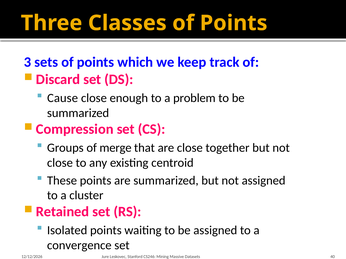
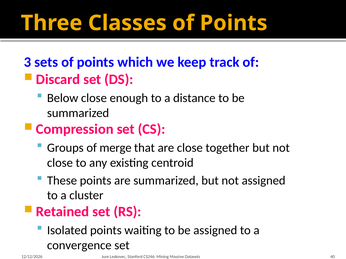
Cause: Cause -> Below
problem: problem -> distance
